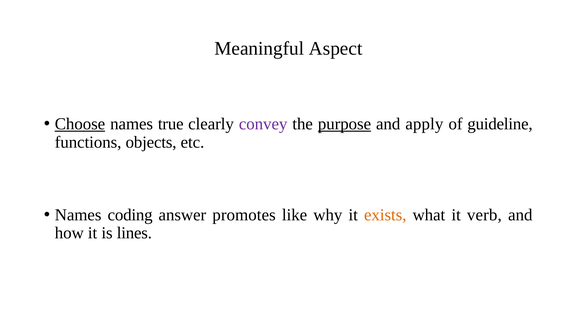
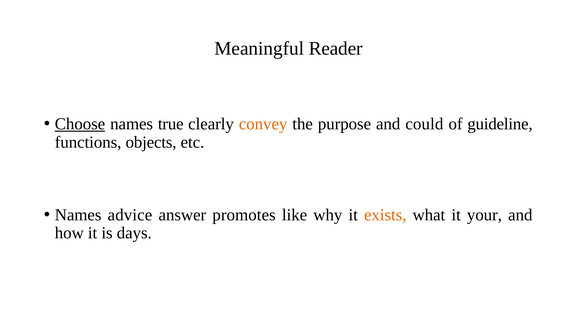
Aspect: Aspect -> Reader
convey colour: purple -> orange
purpose underline: present -> none
apply: apply -> could
coding: coding -> advice
verb: verb -> your
lines: lines -> days
